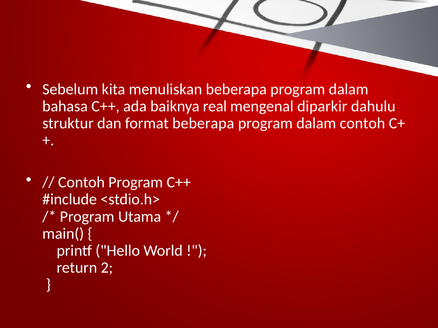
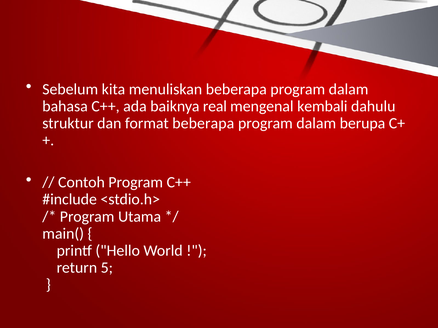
diparkir: diparkir -> kembali
dalam contoh: contoh -> berupa
2: 2 -> 5
